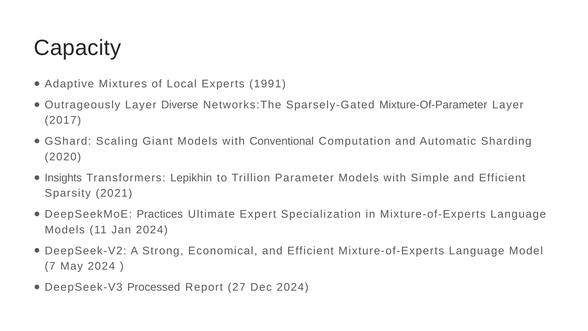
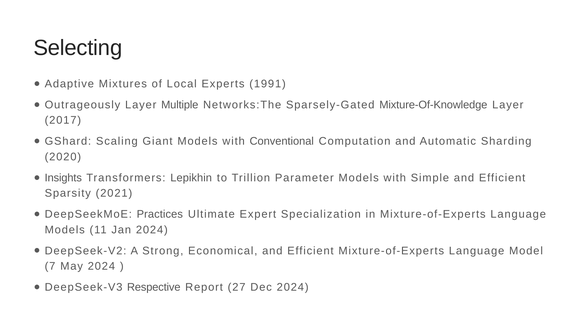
Capacity: Capacity -> Selecting
Diverse: Diverse -> Multiple
Mixture-Of-Parameter: Mixture-Of-Parameter -> Mixture-Of-Knowledge
Processed: Processed -> Respective
